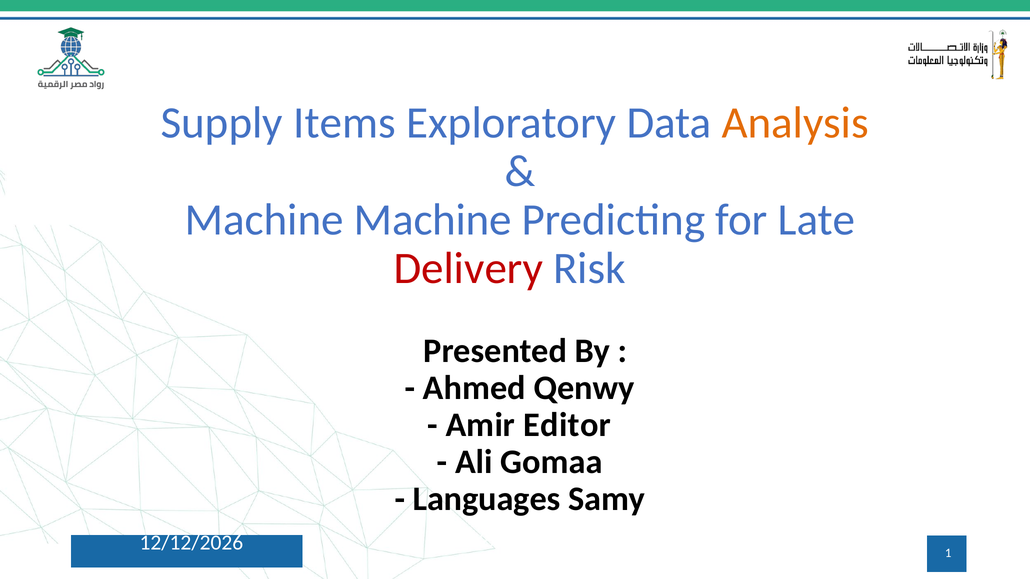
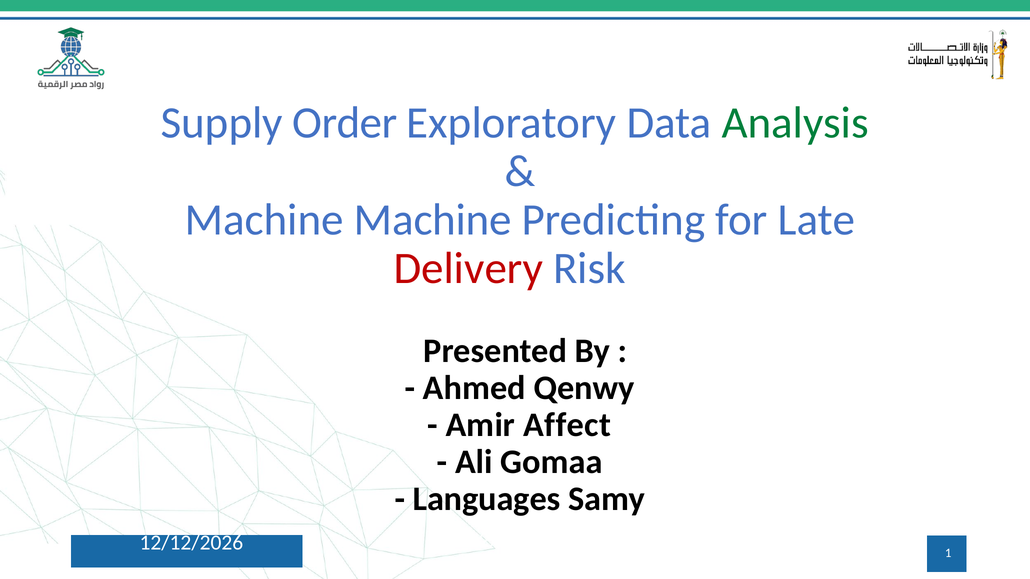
Items: Items -> Order
Analysis colour: orange -> green
Editor: Editor -> Affect
